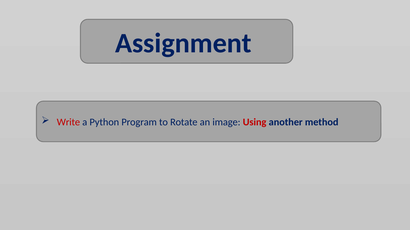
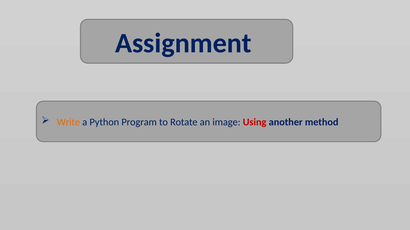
Write colour: red -> orange
